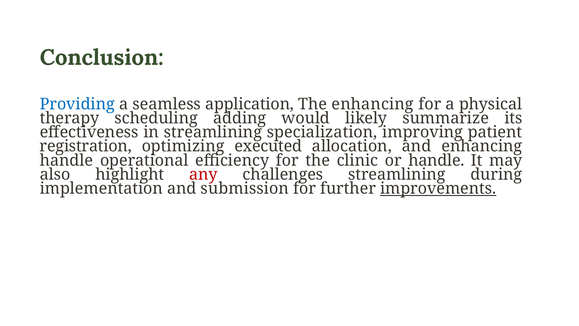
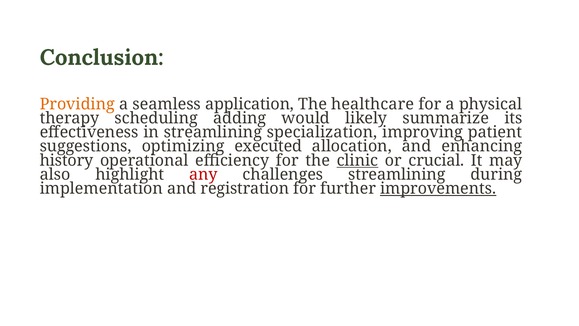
Providing colour: blue -> orange
The enhancing: enhancing -> healthcare
registration: registration -> suggestions
handle at (66, 160): handle -> history
clinic underline: none -> present
or handle: handle -> crucial
submission: submission -> registration
